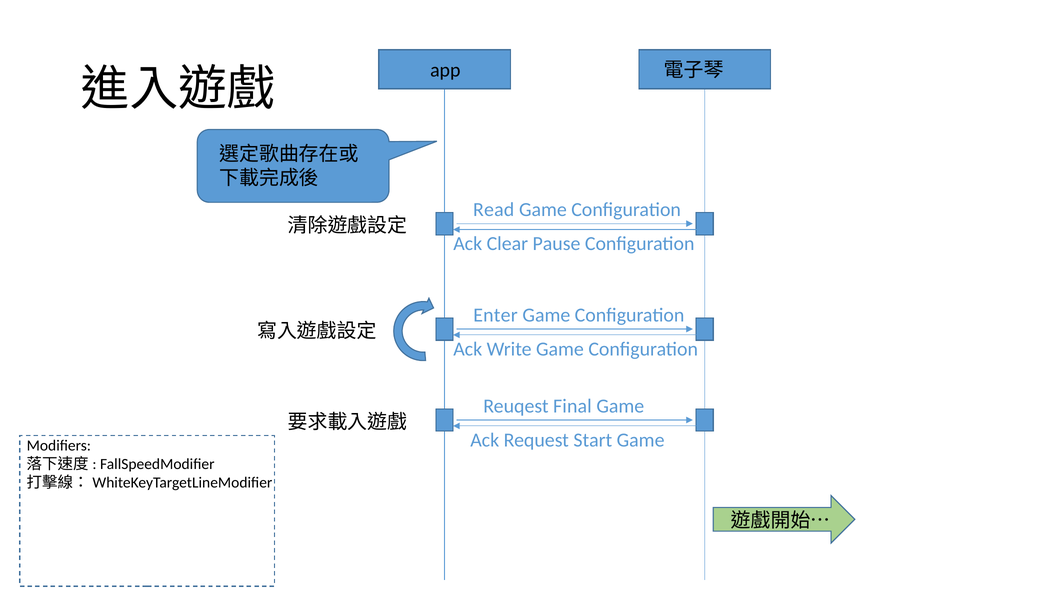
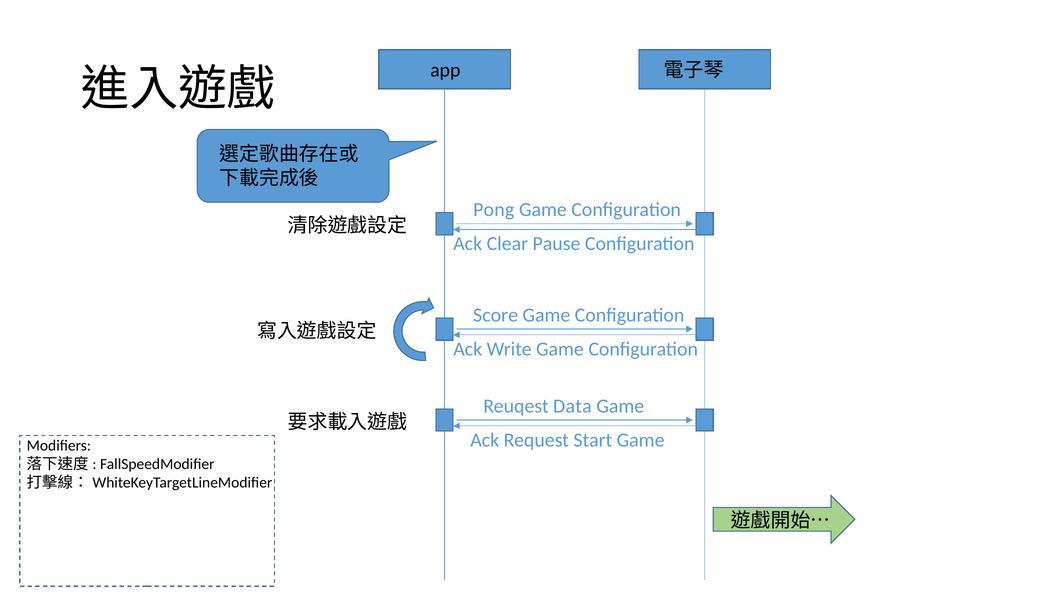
Read: Read -> Pong
Enter: Enter -> Score
Final: Final -> Data
